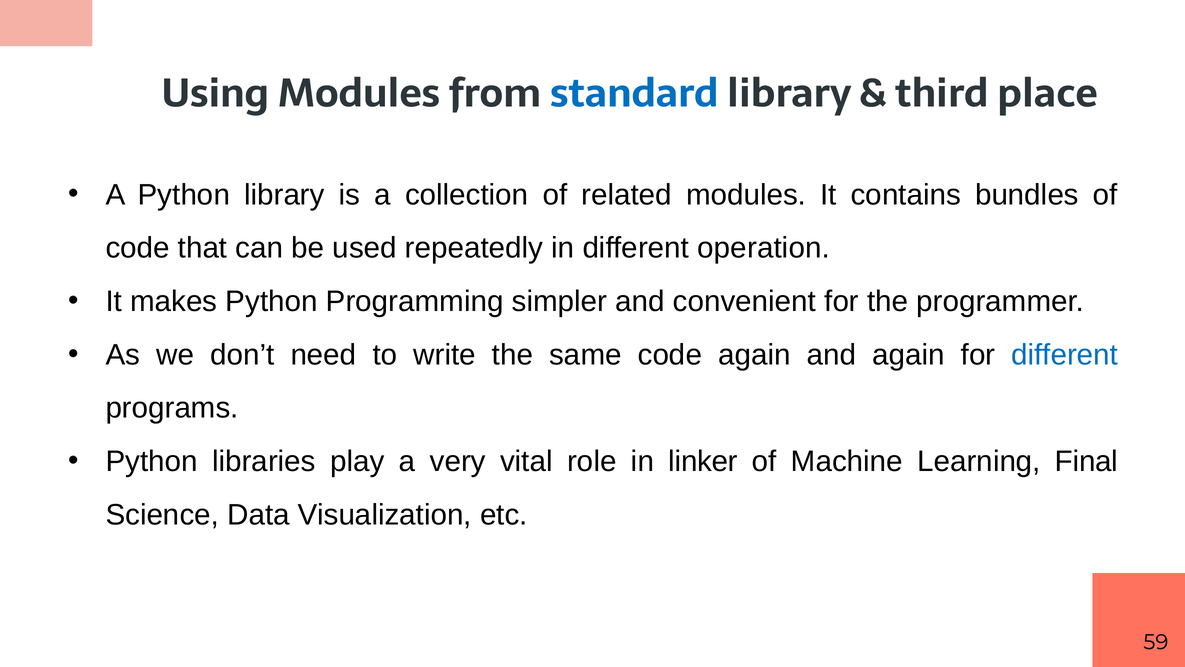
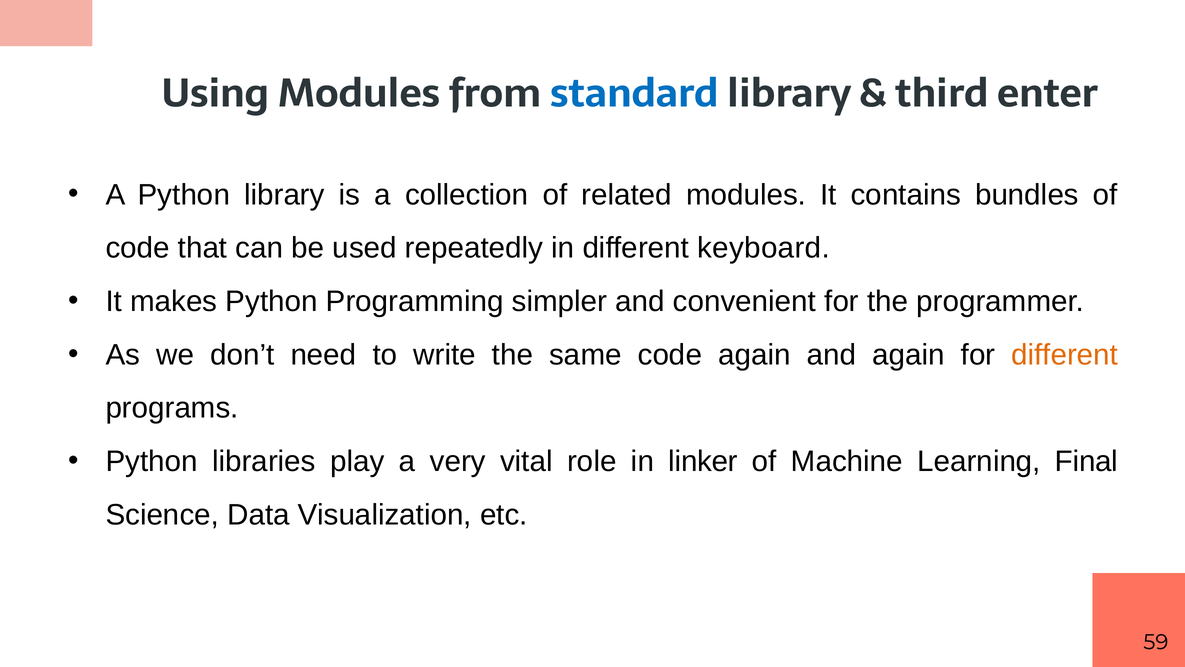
place: place -> enter
operation: operation -> keyboard
different at (1065, 355) colour: blue -> orange
